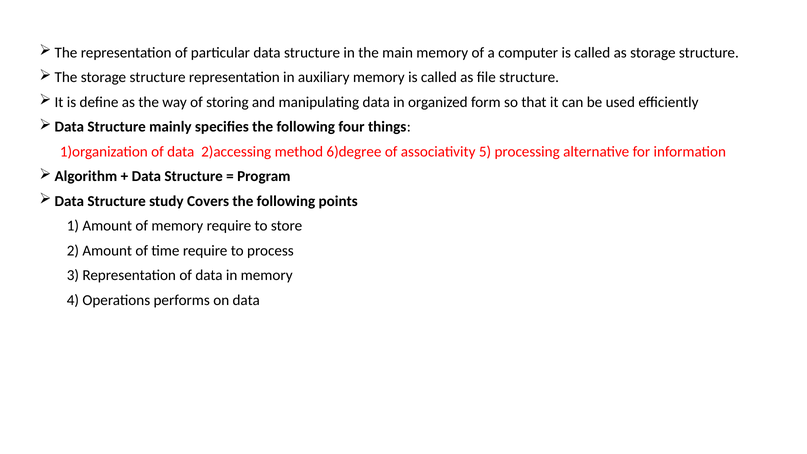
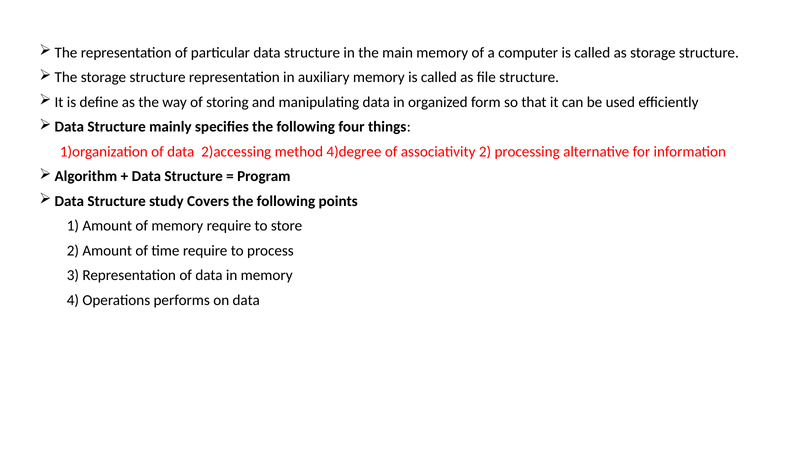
6)degree: 6)degree -> 4)degree
associativity 5: 5 -> 2
